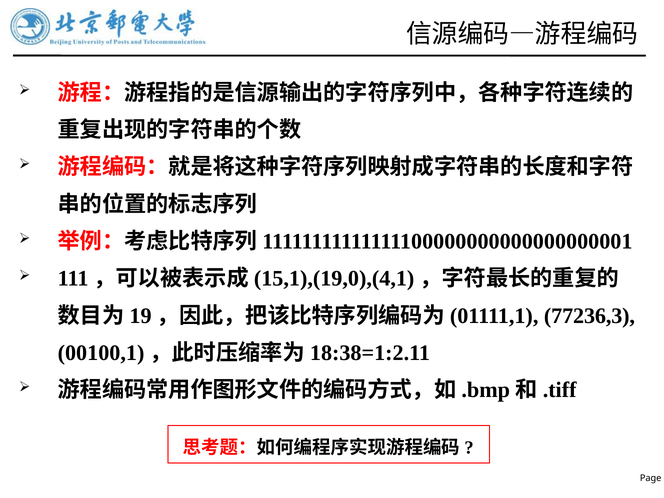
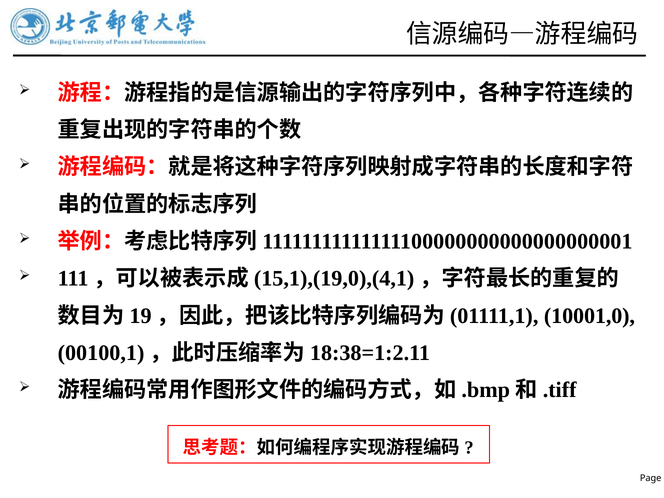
77236,3: 77236,3 -> 10001,0
